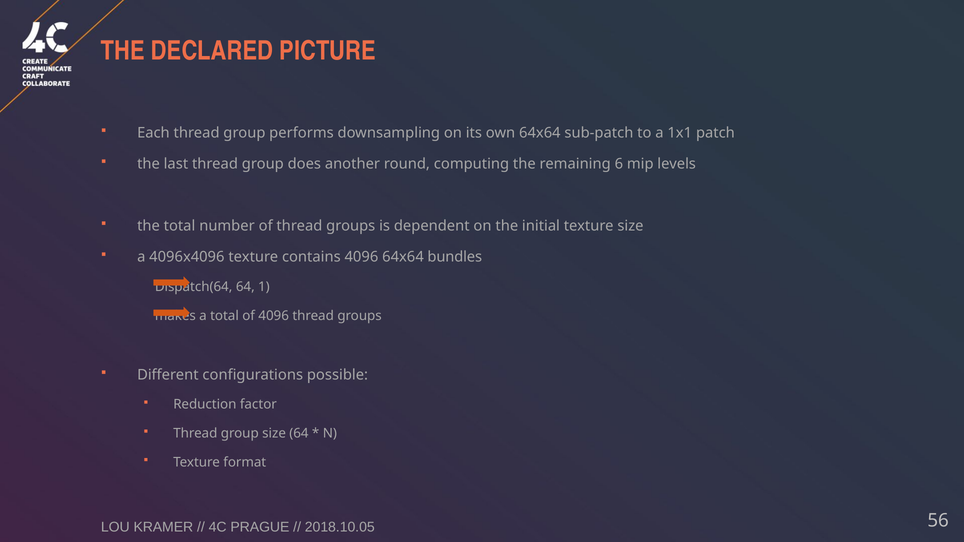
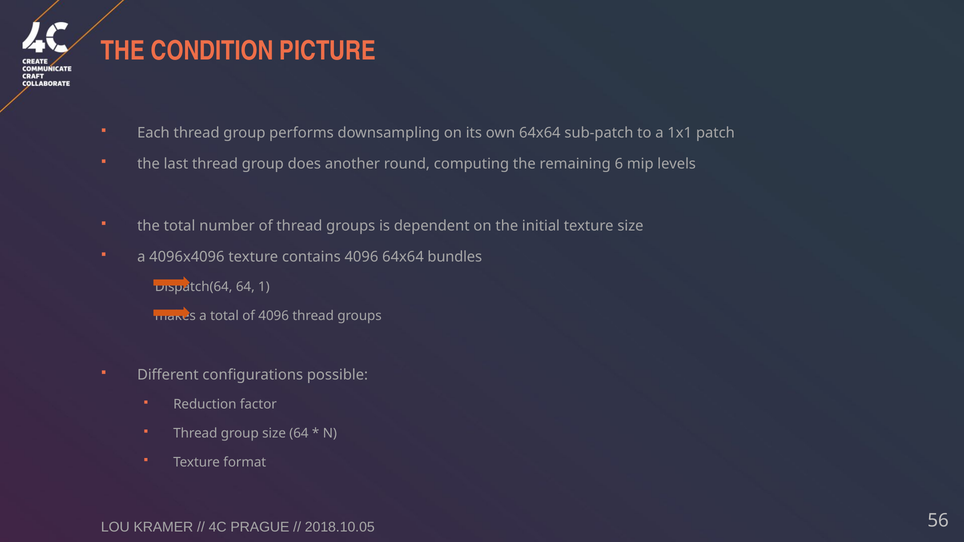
DECLARED: DECLARED -> CONDITION
